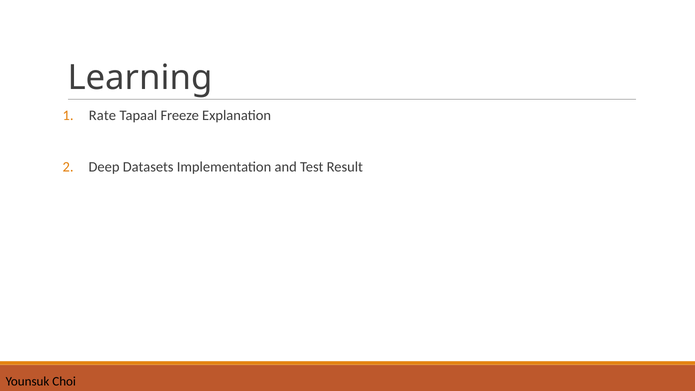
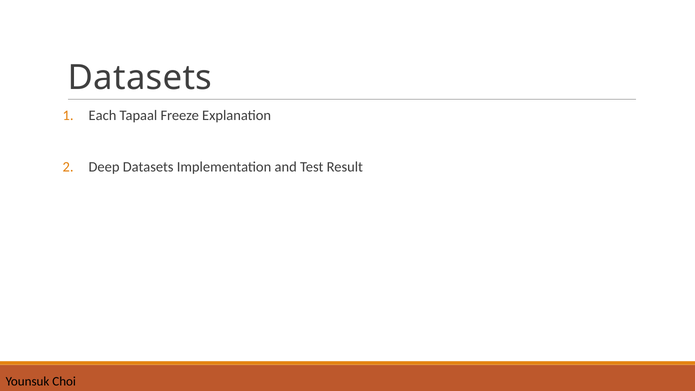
Learning at (140, 78): Learning -> Datasets
Rate: Rate -> Each
